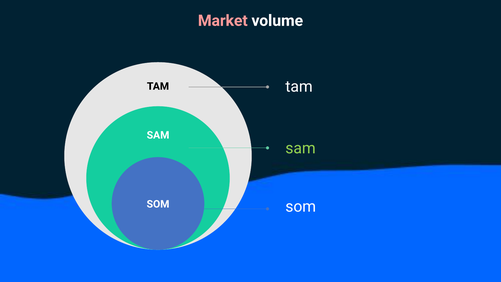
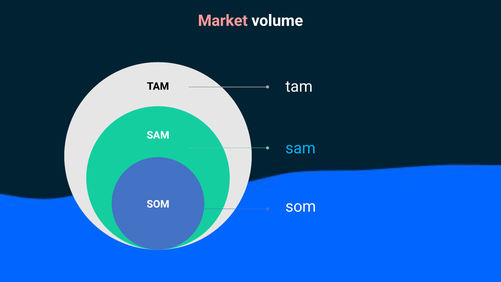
sam at (301, 148) colour: light green -> light blue
